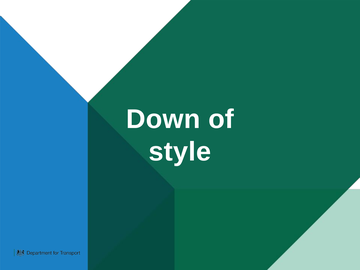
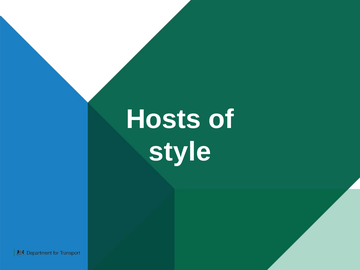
Down: Down -> Hosts
